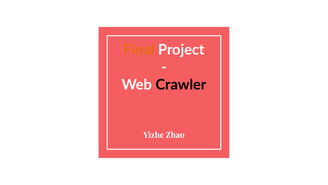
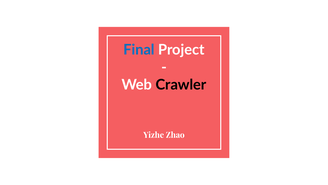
Final colour: orange -> blue
